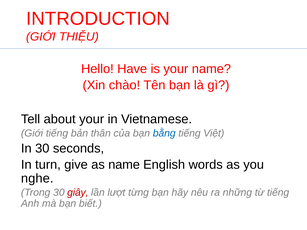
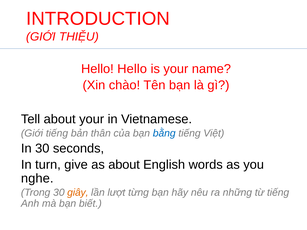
Hello Have: Have -> Hello
as name: name -> about
giây colour: red -> orange
